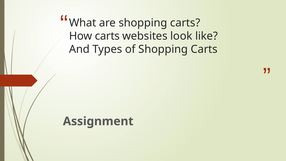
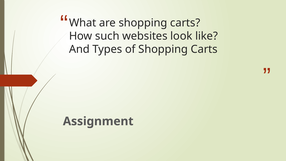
How carts: carts -> such
